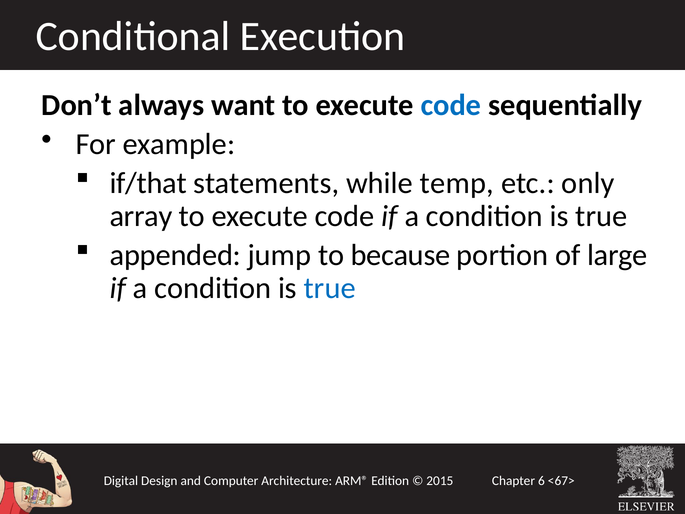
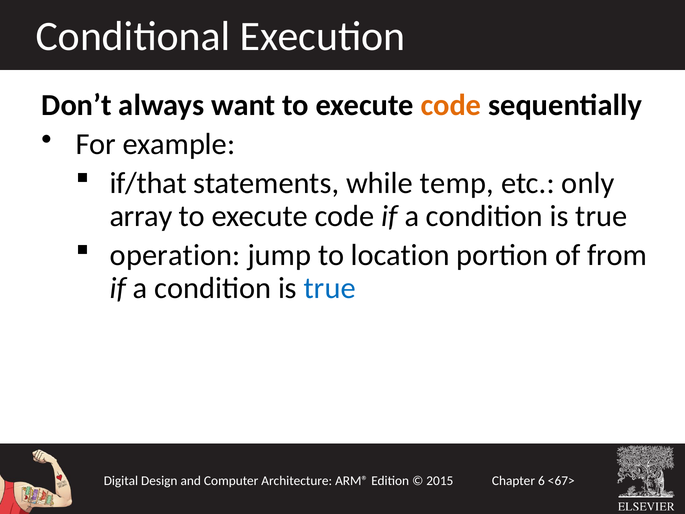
code at (451, 105) colour: blue -> orange
appended: appended -> operation
because: because -> location
large: large -> from
